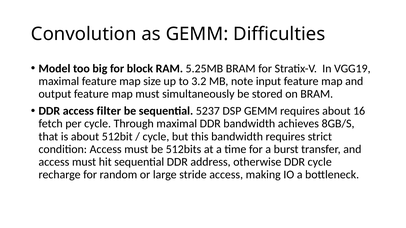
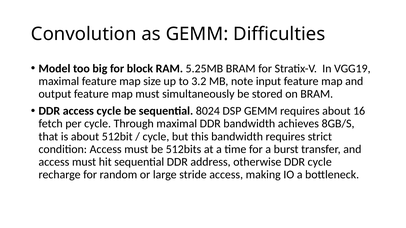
access filter: filter -> cycle
5237: 5237 -> 8024
